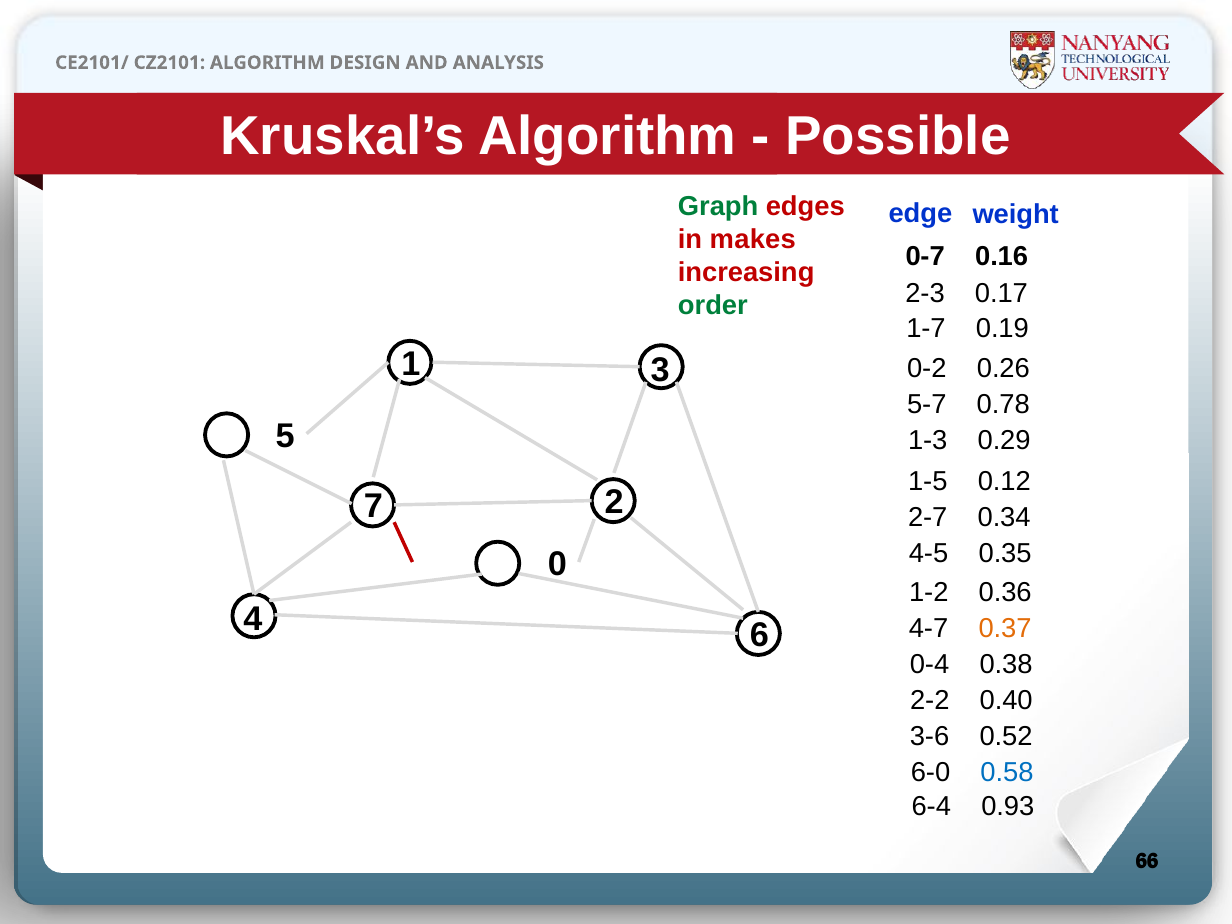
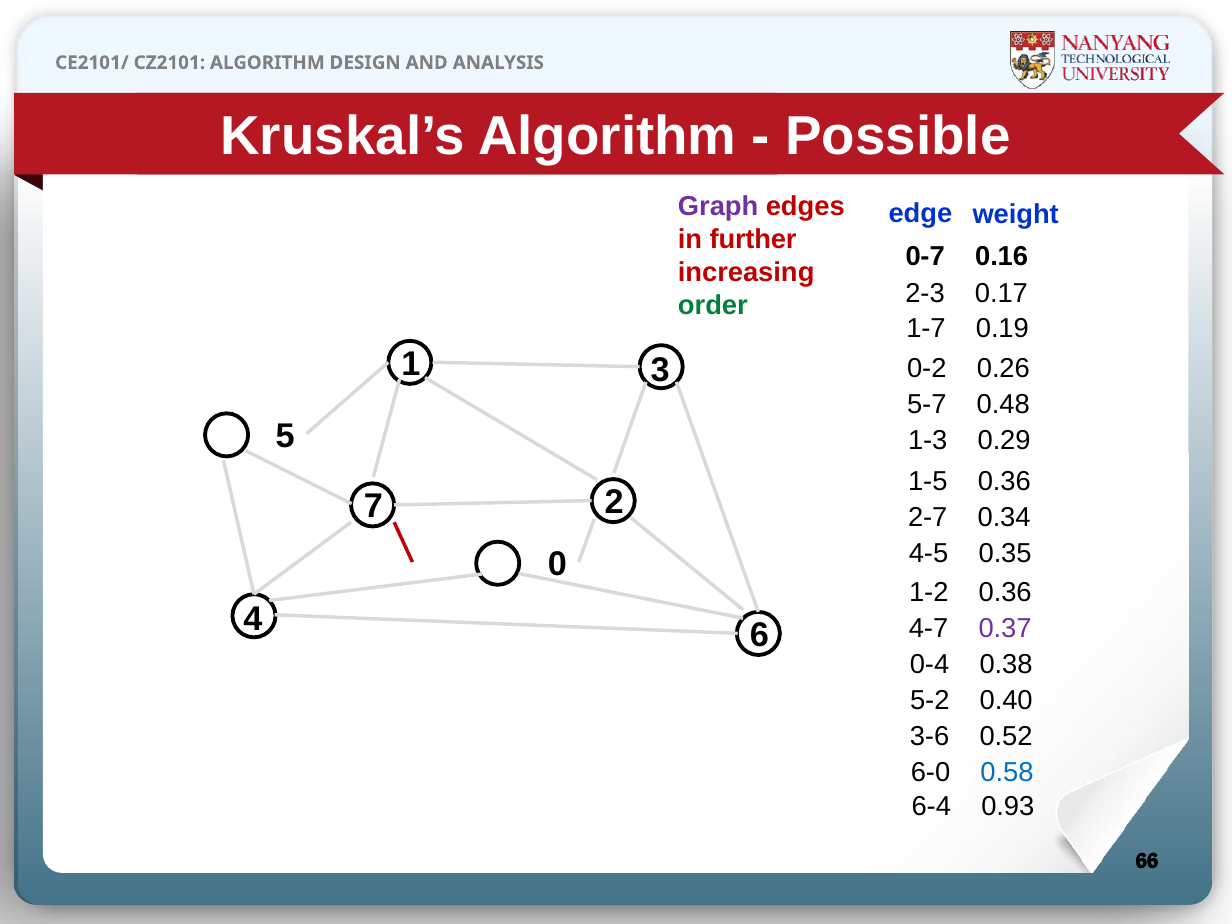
Graph colour: green -> purple
makes: makes -> further
0.78: 0.78 -> 0.48
1-5 0.12: 0.12 -> 0.36
0.37 colour: orange -> purple
2-2: 2-2 -> 5-2
